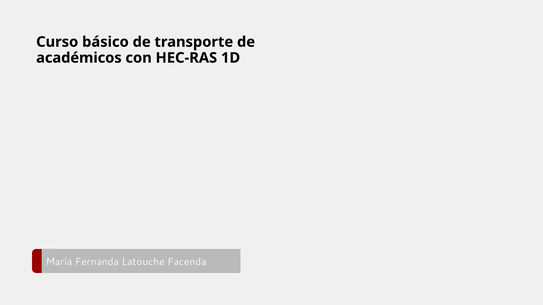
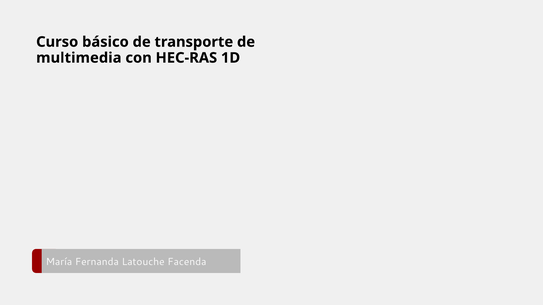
académicos: académicos -> multimedia
